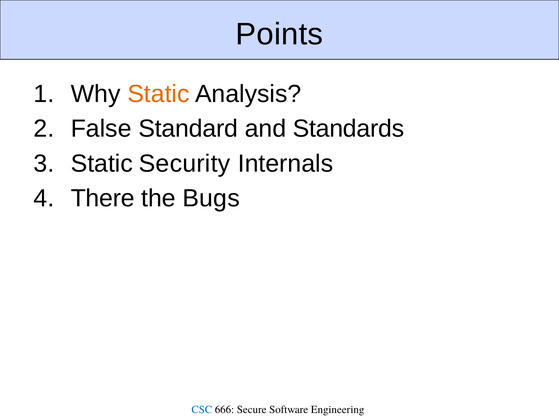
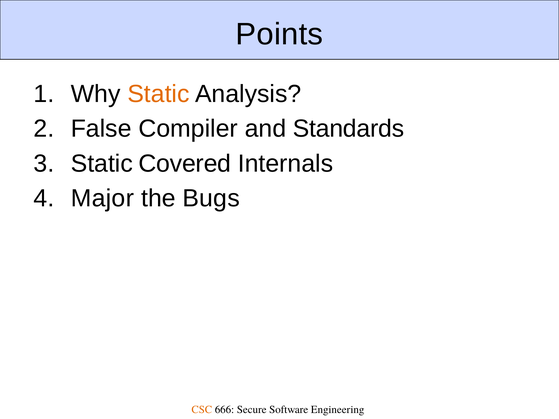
Standard: Standard -> Compiler
Security: Security -> Covered
There: There -> Major
CSC colour: blue -> orange
